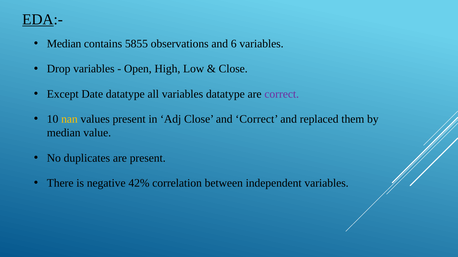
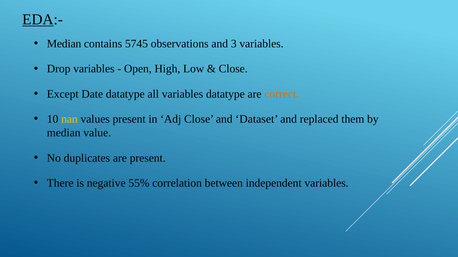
5855: 5855 -> 5745
6: 6 -> 3
correct at (282, 94) colour: purple -> orange
and Correct: Correct -> Dataset
42%: 42% -> 55%
